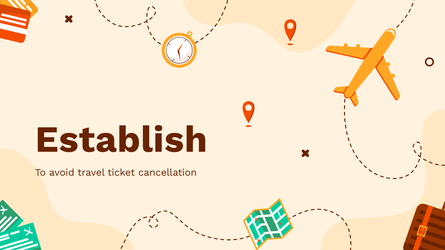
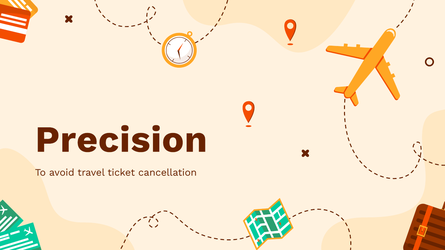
Establish: Establish -> Precision
